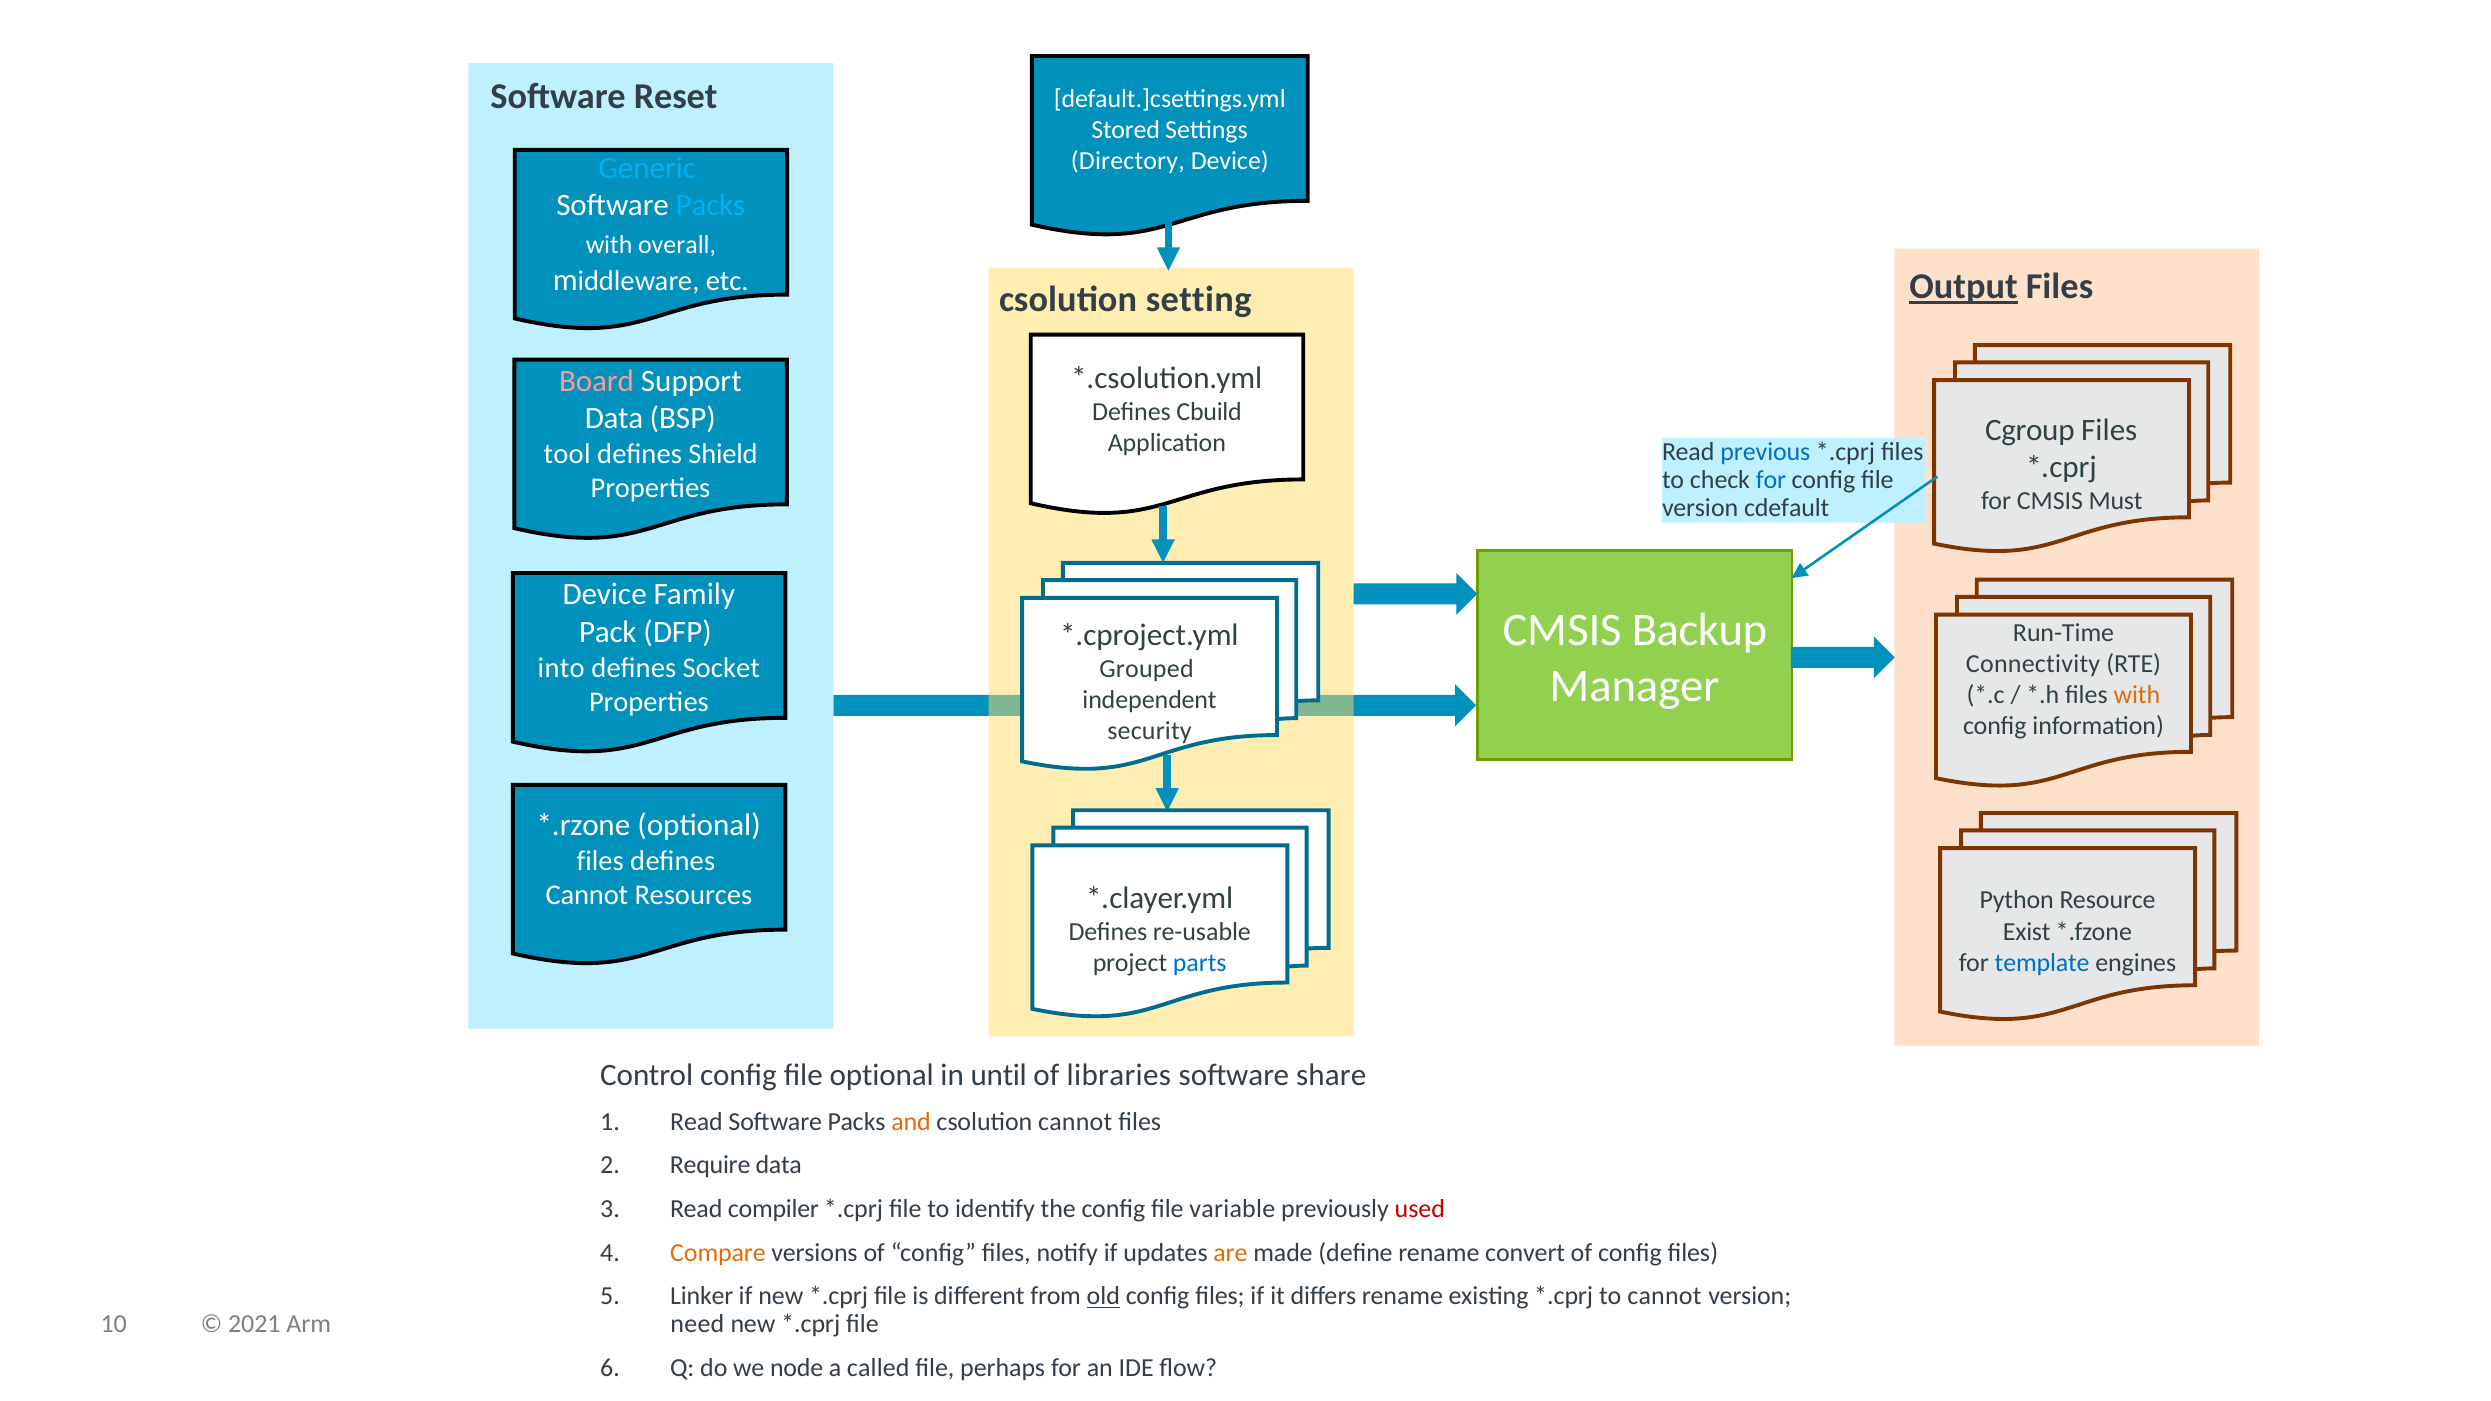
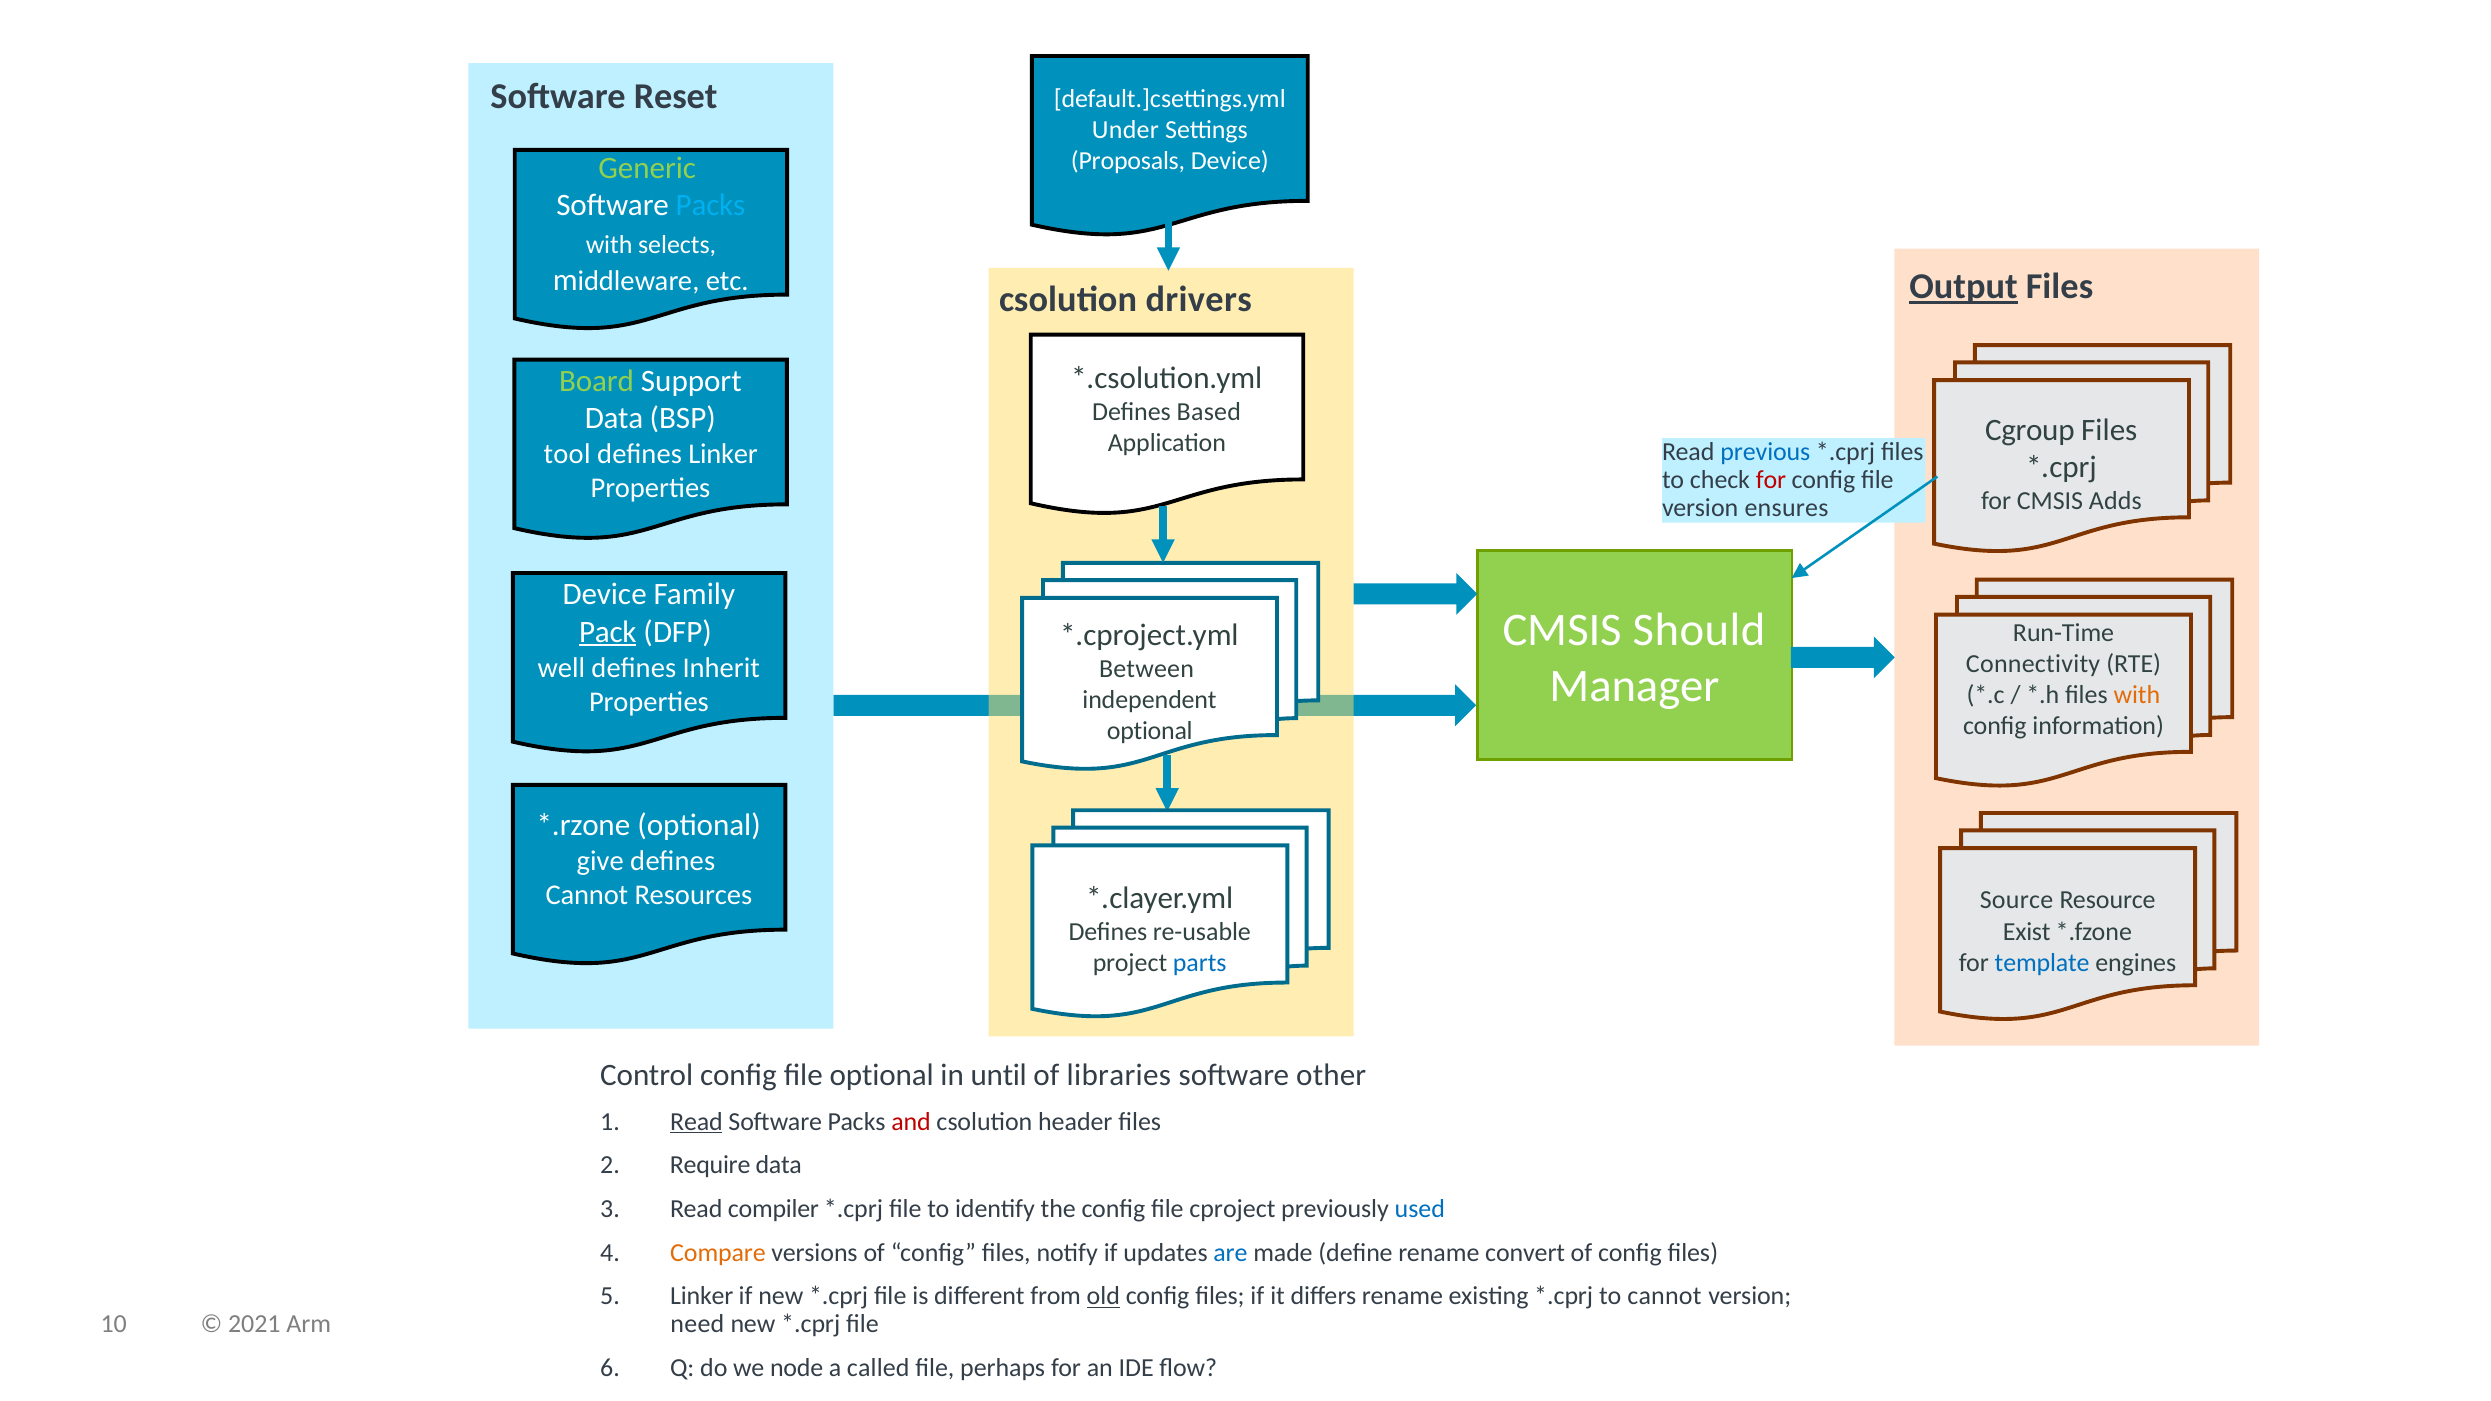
Stored: Stored -> Under
Directory: Directory -> Proposals
Generic colour: light blue -> light green
overall: overall -> selects
setting: setting -> drivers
Board colour: pink -> light green
Cbuild: Cbuild -> Based
defines Shield: Shield -> Linker
for at (1771, 480) colour: blue -> red
Must: Must -> Adds
cdefault: cdefault -> ensures
Backup: Backup -> Should
Pack underline: none -> present
into: into -> well
Socket: Socket -> Inherit
Grouped: Grouped -> Between
security at (1150, 731): security -> optional
files at (600, 861): files -> give
Python: Python -> Source
share: share -> other
Read at (696, 1122) underline: none -> present
and colour: orange -> red
csolution cannot: cannot -> header
variable: variable -> cproject
used colour: red -> blue
are colour: orange -> blue
